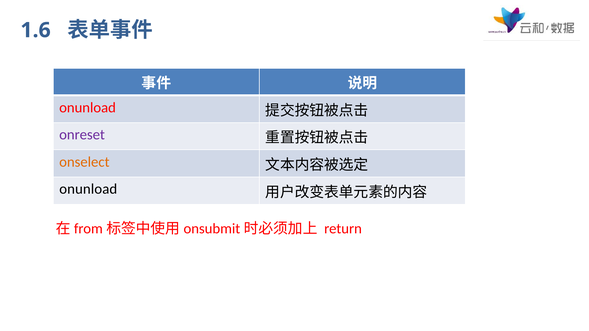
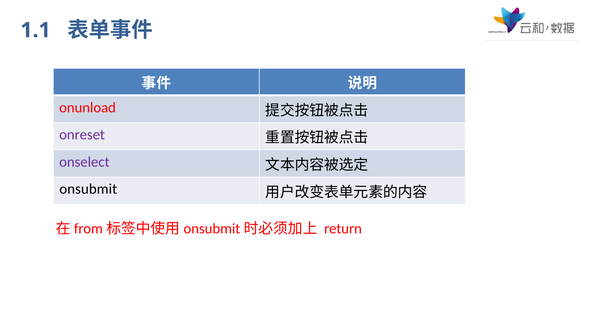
1.6: 1.6 -> 1.1
onselect colour: orange -> purple
onunload at (88, 189): onunload -> onsubmit
